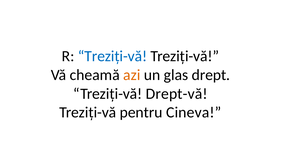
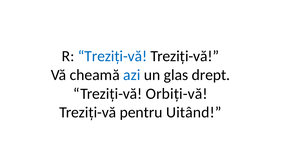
azi colour: orange -> blue
Drept-vă: Drept-vă -> Orbiți-vă
Cineva: Cineva -> Uitând
